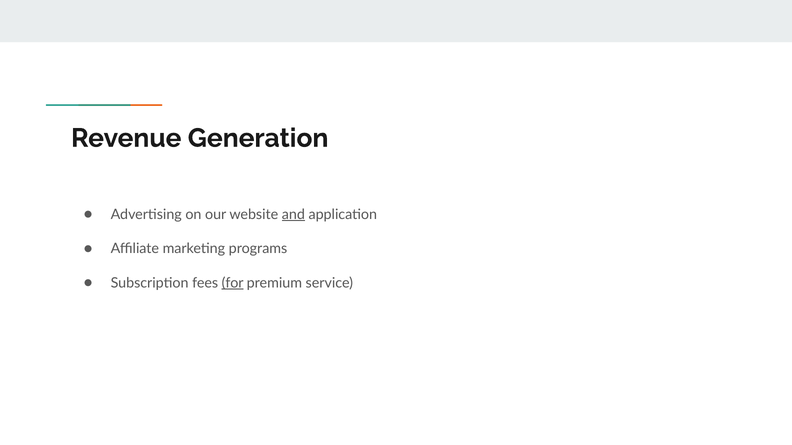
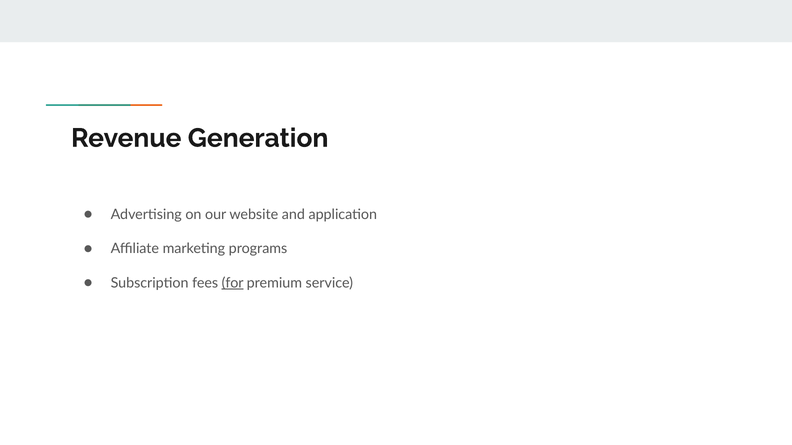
and underline: present -> none
